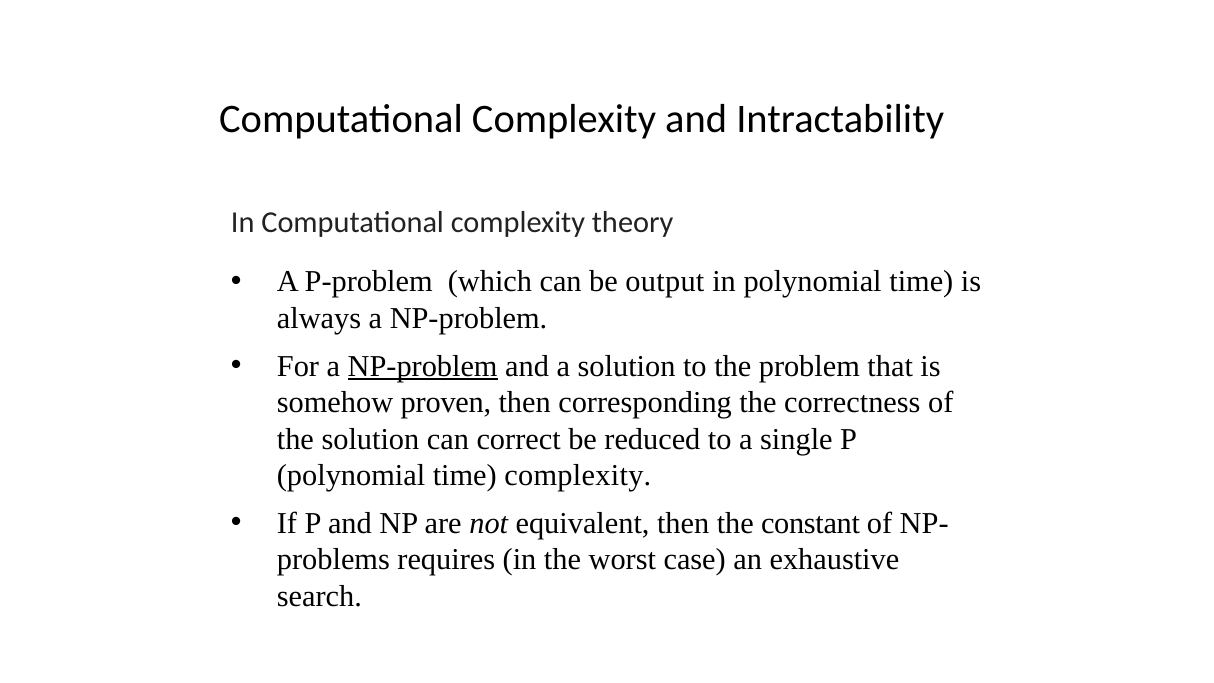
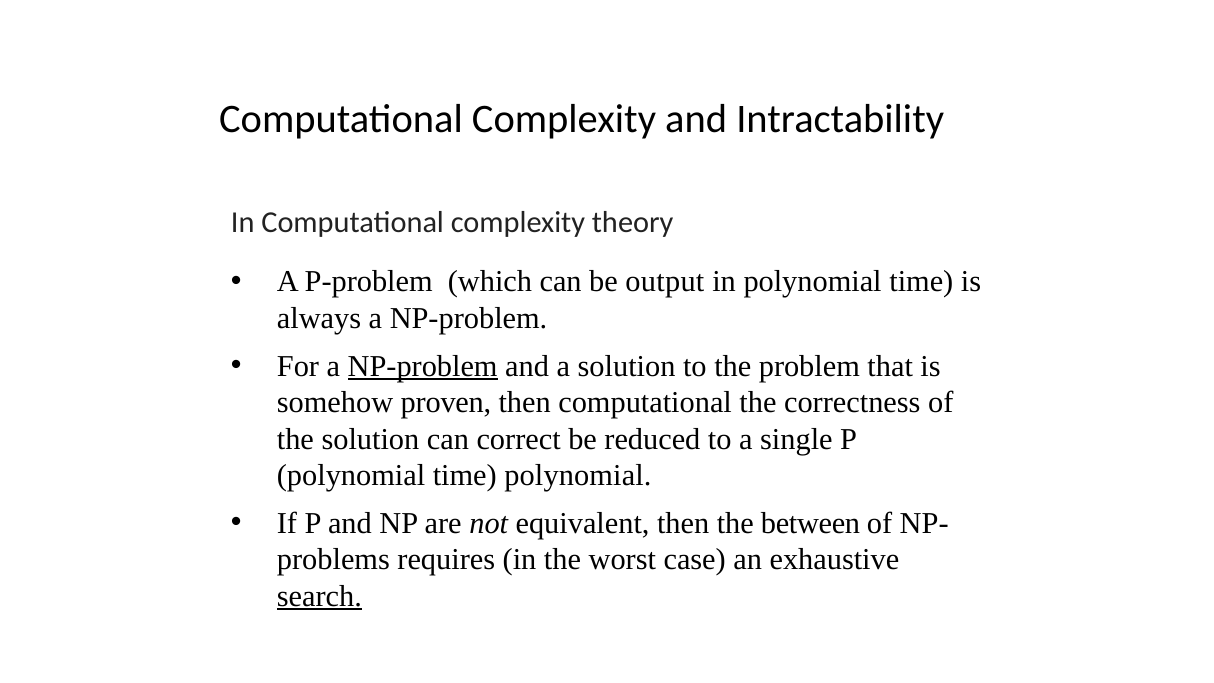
then corresponding: corresponding -> computational
time complexity: complexity -> polynomial
constant: constant -> between
search underline: none -> present
